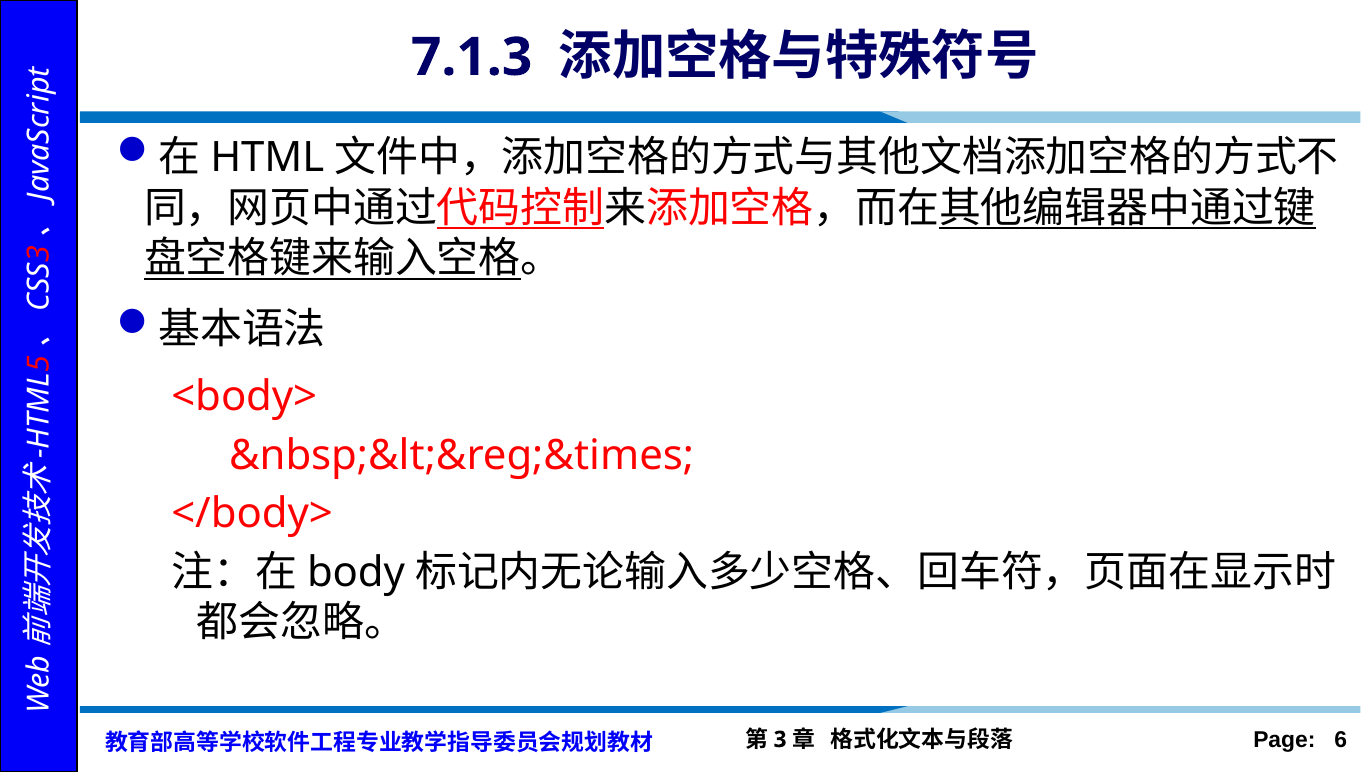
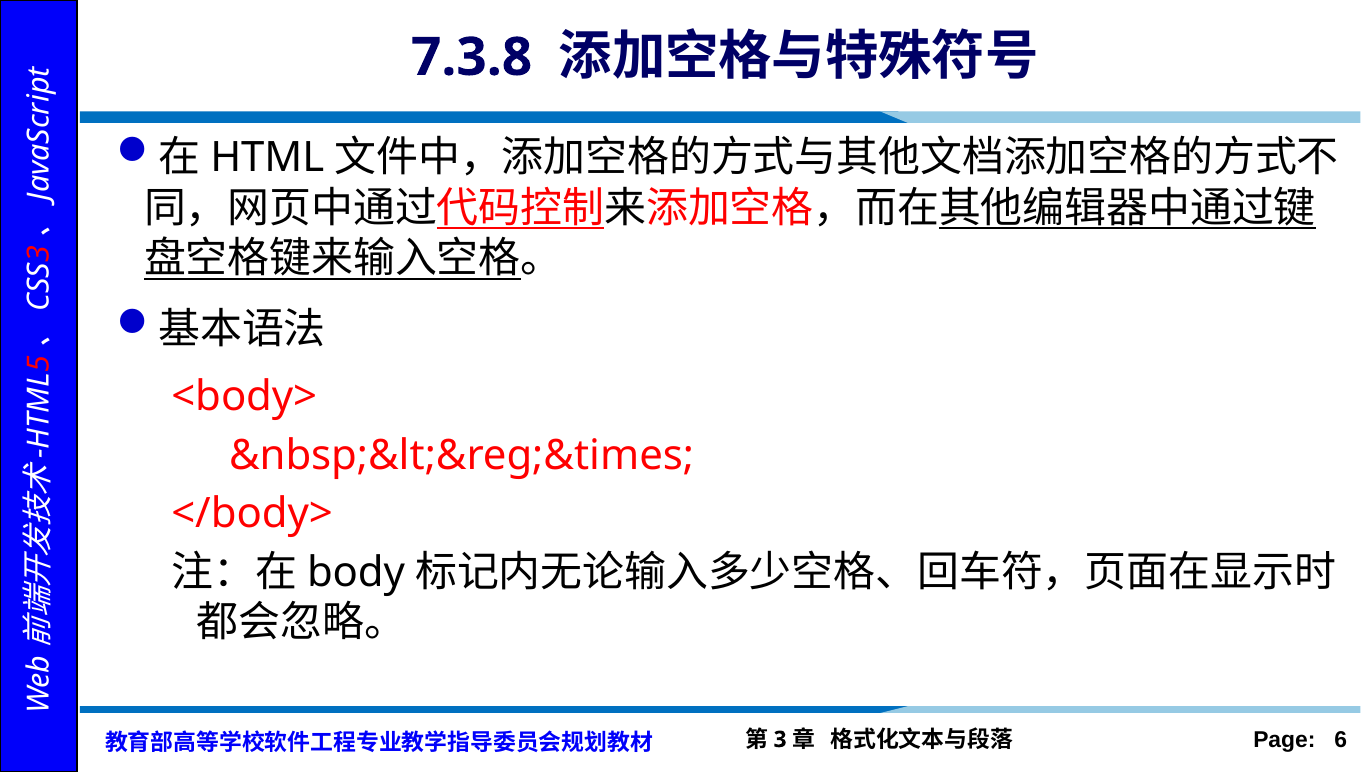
7.1.3: 7.1.3 -> 7.3.8
